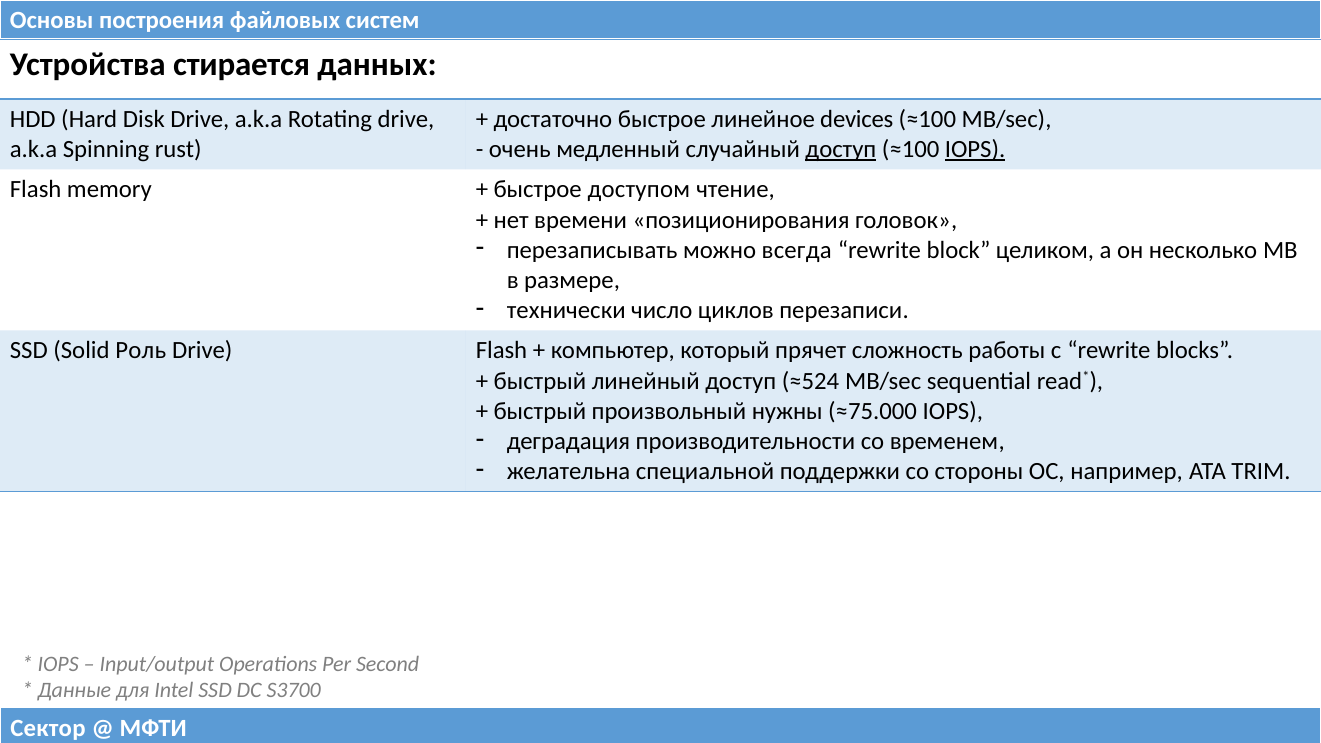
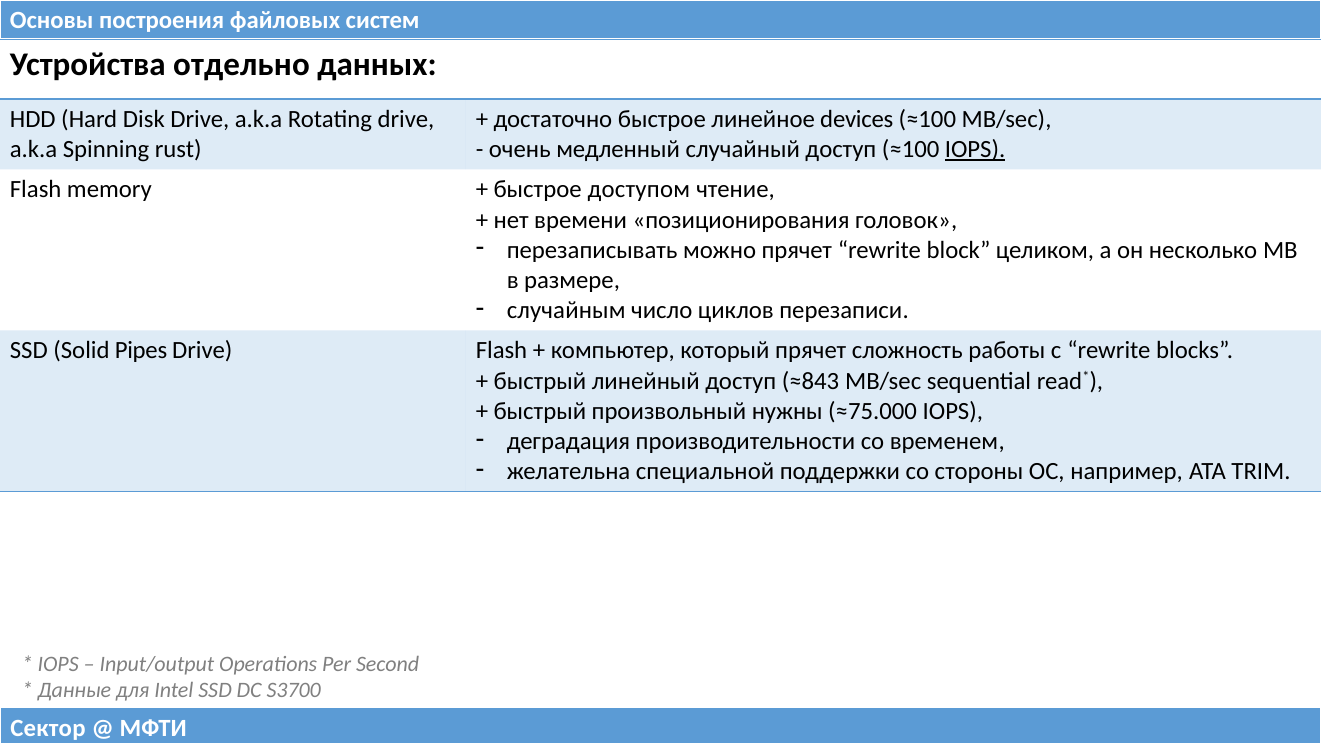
стирается: стирается -> отдельно
доступ at (841, 150) underline: present -> none
можно всегда: всегда -> прячет
технически: технически -> случайным
Роль: Роль -> Pipes
≈524: ≈524 -> ≈843
